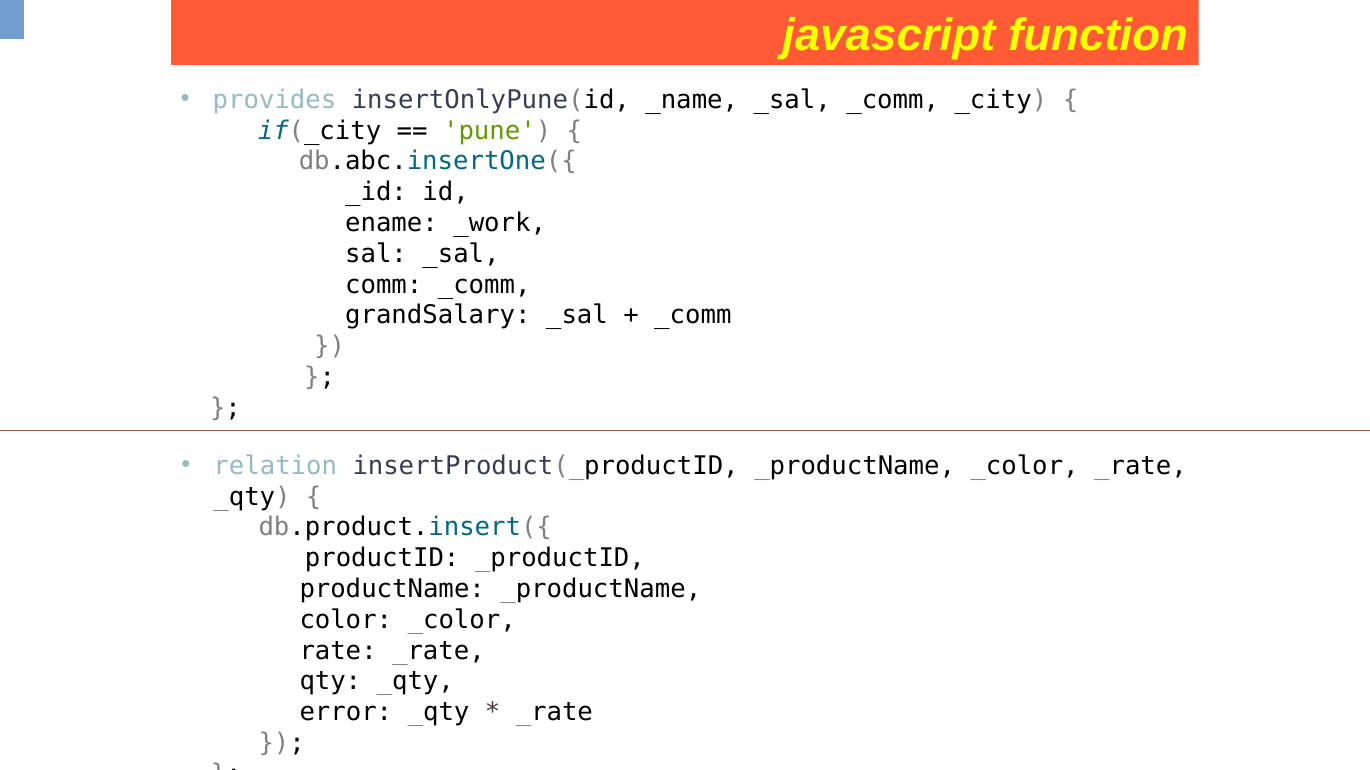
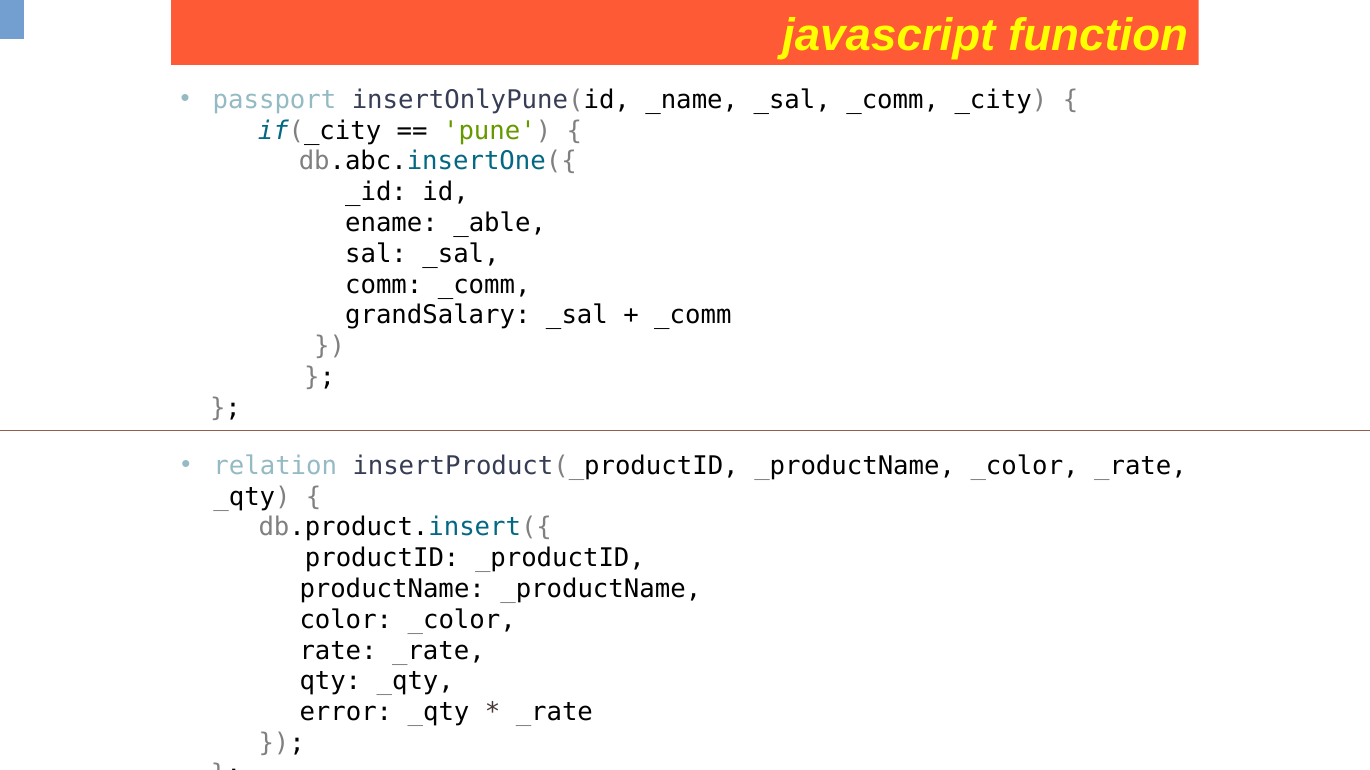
provides: provides -> passport
_work: _work -> _able
